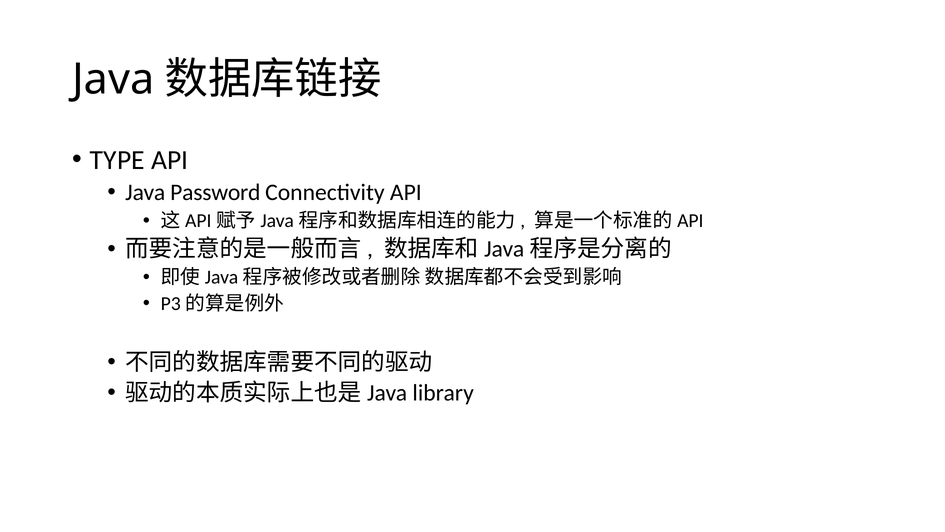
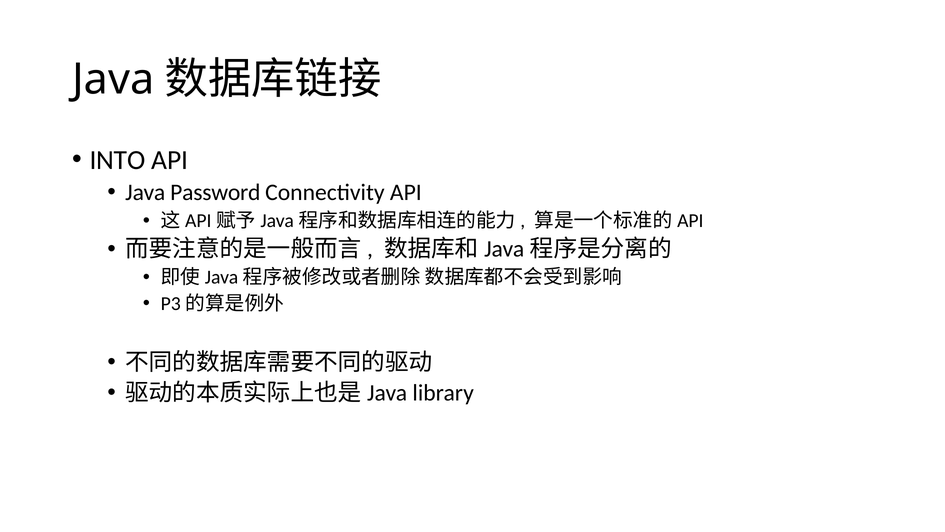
TYPE: TYPE -> INTO
